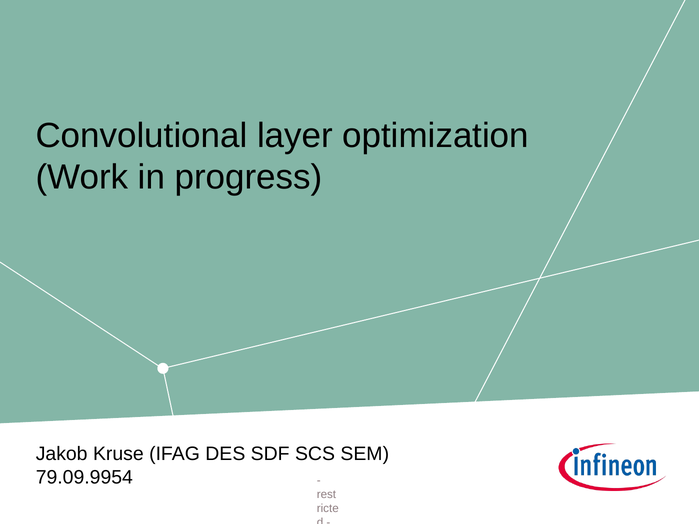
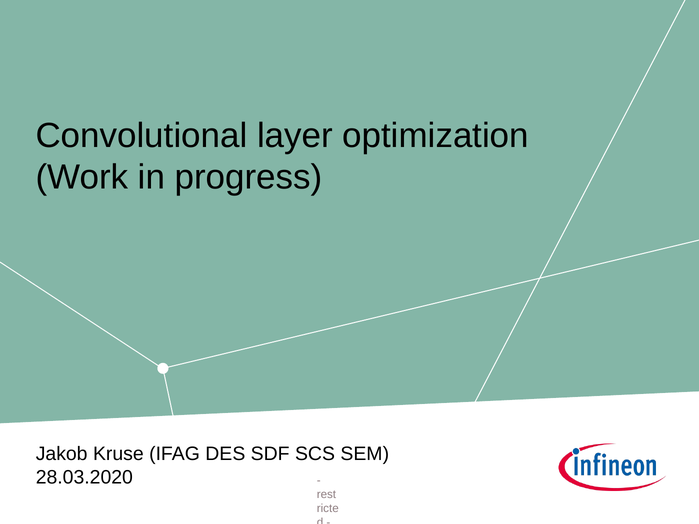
79.09.9954: 79.09.9954 -> 28.03.2020
